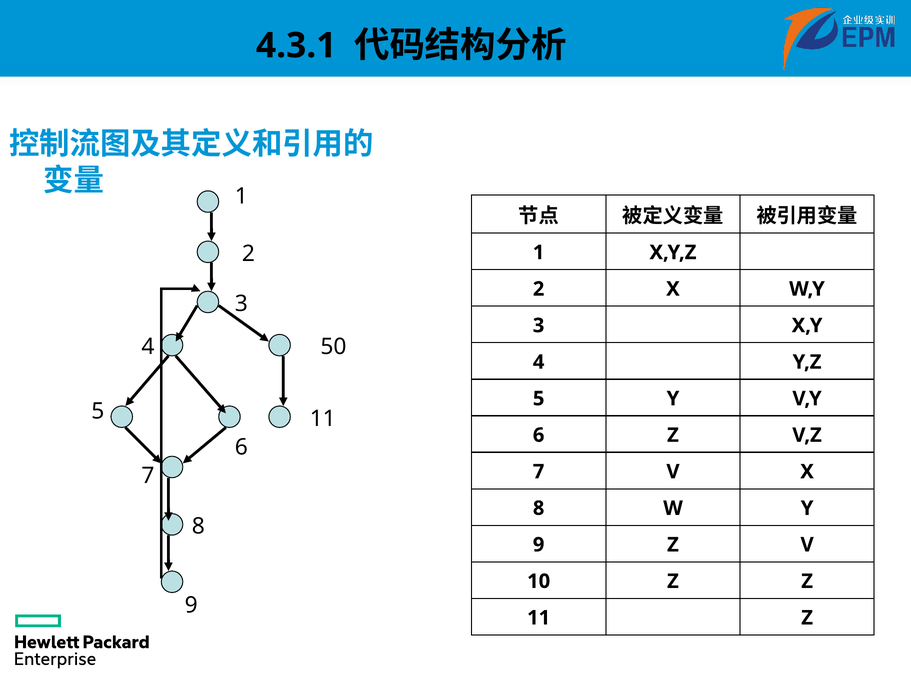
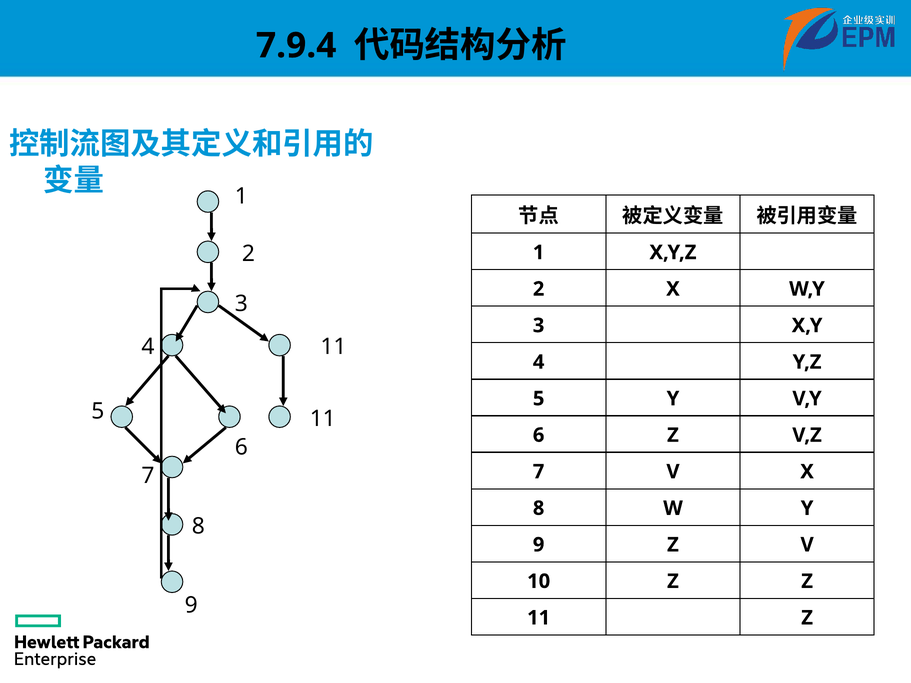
4.3.1: 4.3.1 -> 7.9.4
4 50: 50 -> 11
